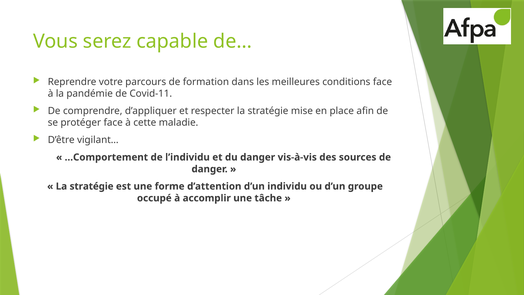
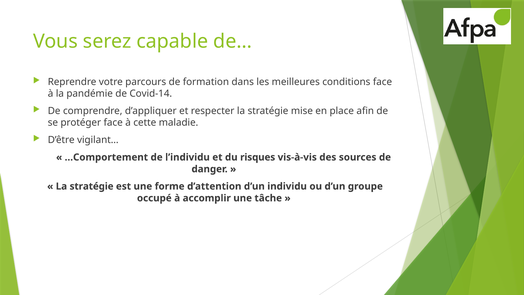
Covid-11: Covid-11 -> Covid-14
du danger: danger -> risques
